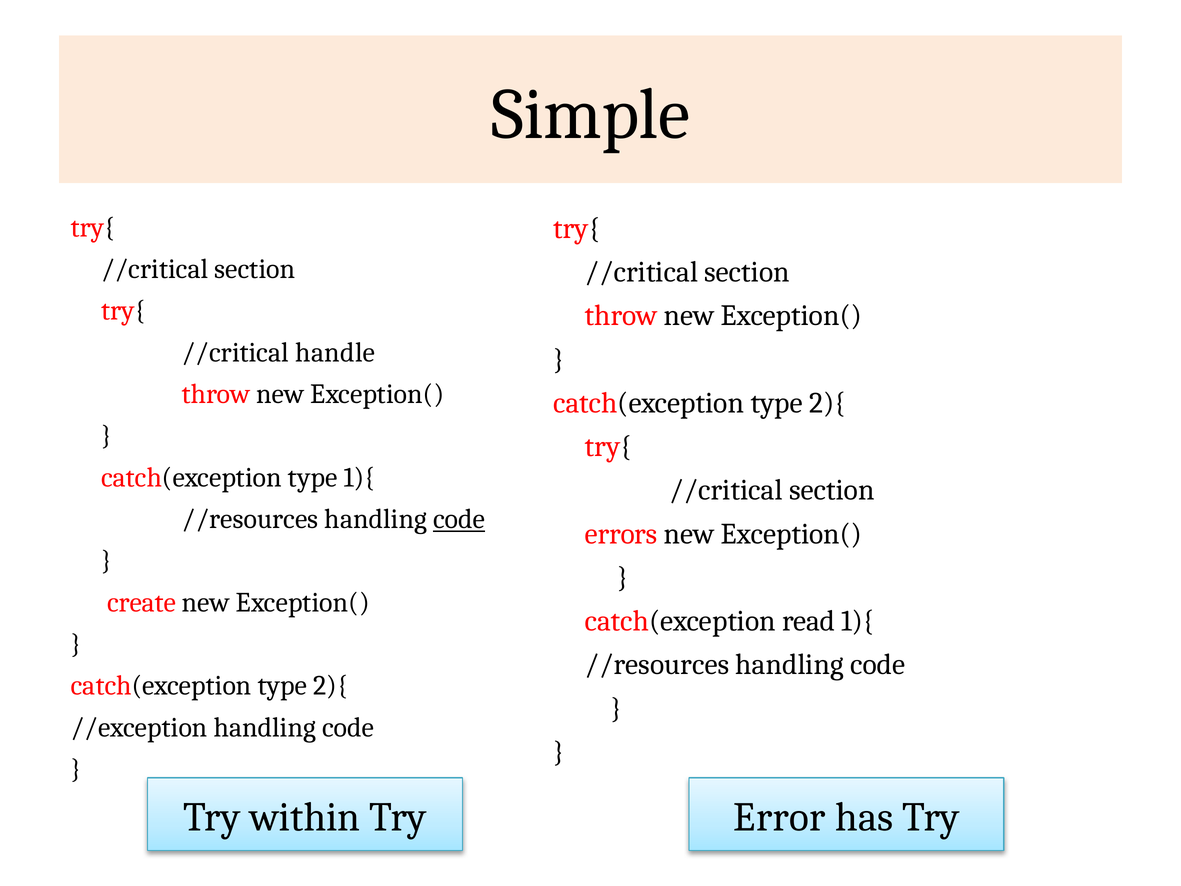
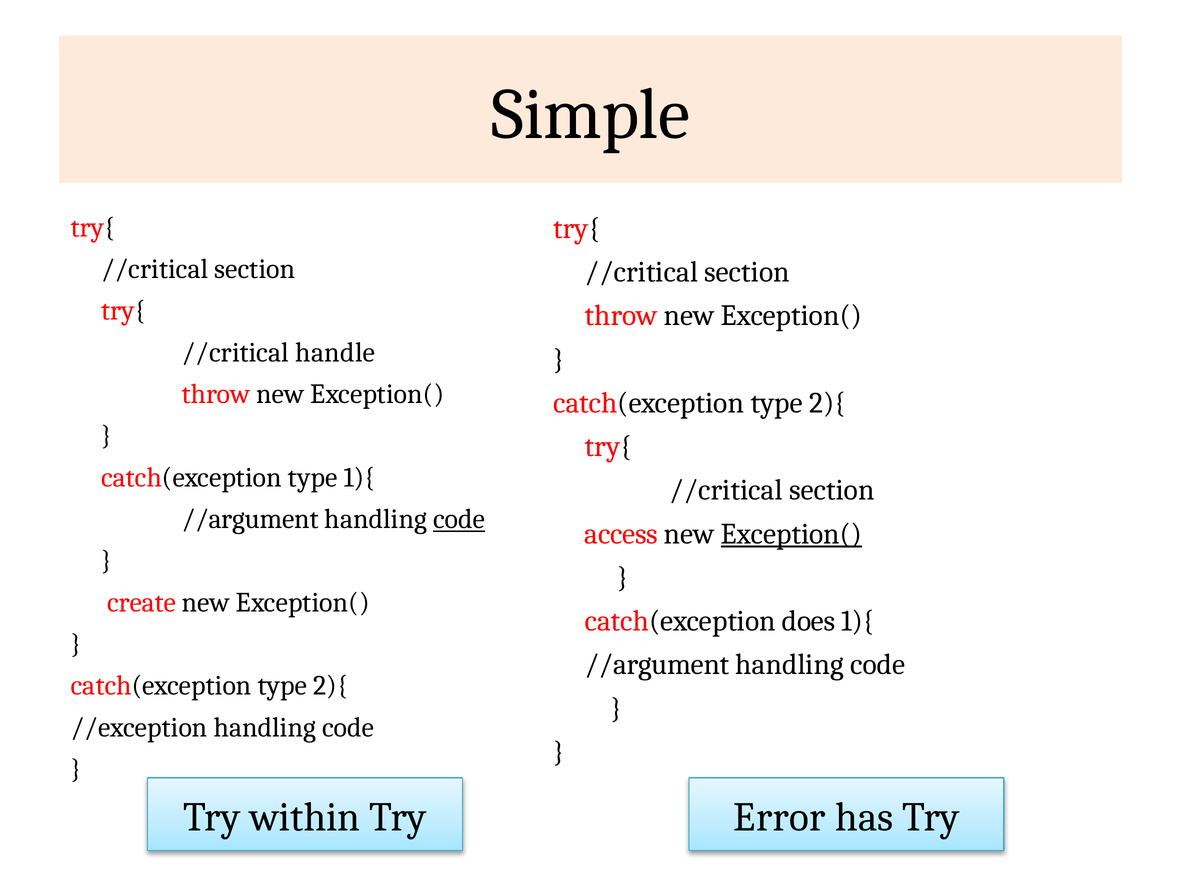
//resources at (250, 519): //resources -> //argument
errors: errors -> access
Exception( at (791, 534) underline: none -> present
read: read -> does
//resources at (657, 665): //resources -> //argument
